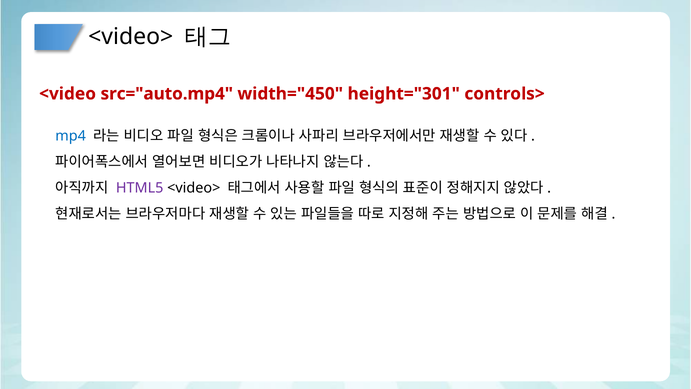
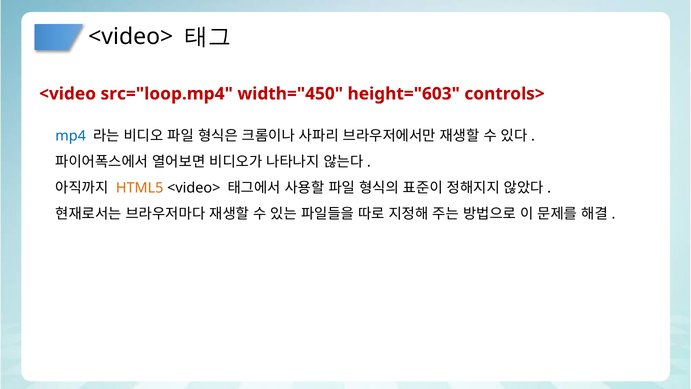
src="auto.mp4: src="auto.mp4 -> src="loop.mp4
height="301: height="301 -> height="603
HTML5 colour: purple -> orange
